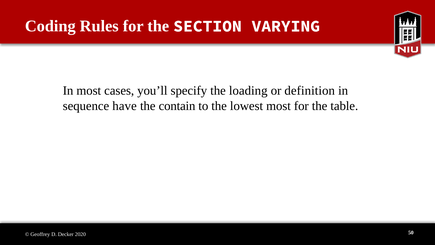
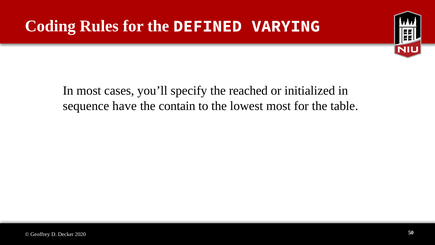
SECTION: SECTION -> DEFINED
loading: loading -> reached
definition: definition -> initialized
